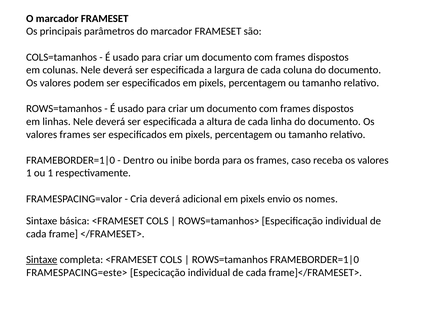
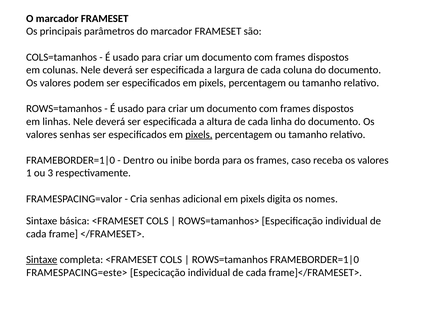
valores frames: frames -> senhas
pixels at (199, 134) underline: none -> present
ou 1: 1 -> 3
Cria deverá: deverá -> senhas
envio: envio -> digita
